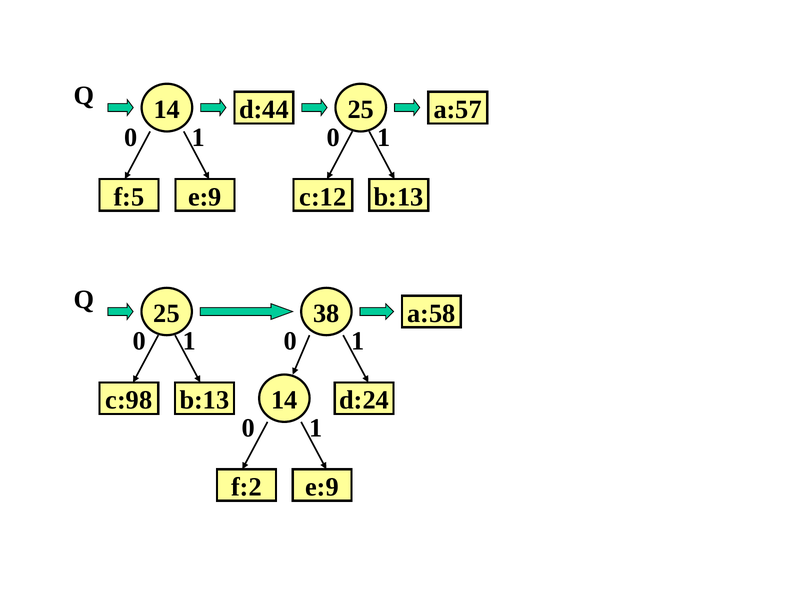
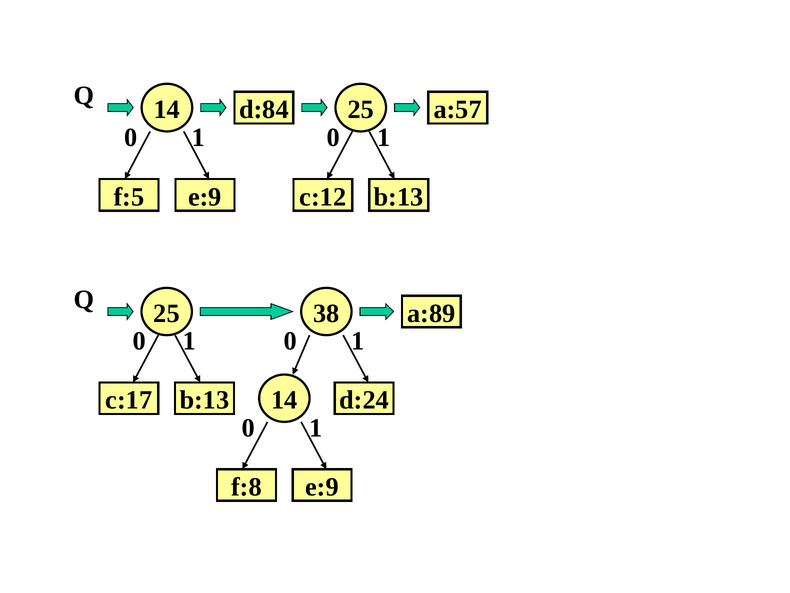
d:44: d:44 -> d:84
a:58: a:58 -> a:89
c:98: c:98 -> c:17
f:2: f:2 -> f:8
